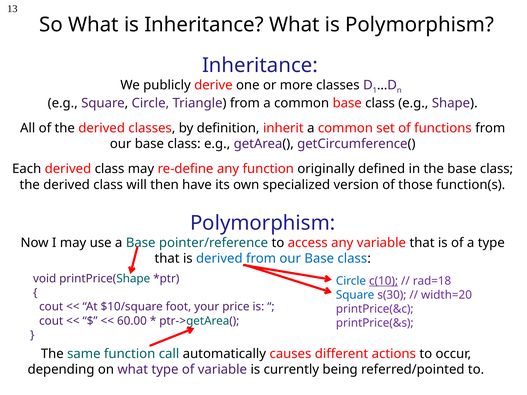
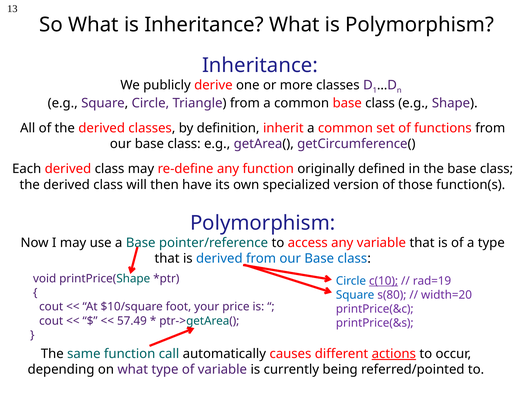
rad=18: rad=18 -> rad=19
s(30: s(30 -> s(80
60.00: 60.00 -> 57.49
actions underline: none -> present
